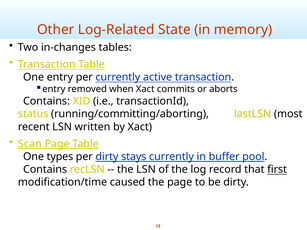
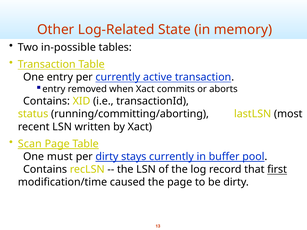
in-changes: in-changes -> in-possible
types: types -> must
